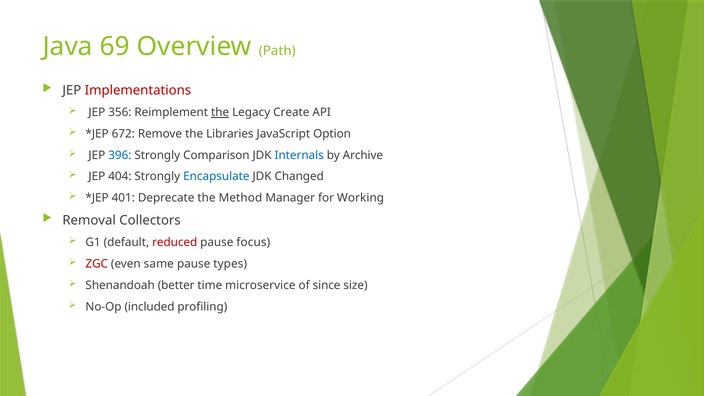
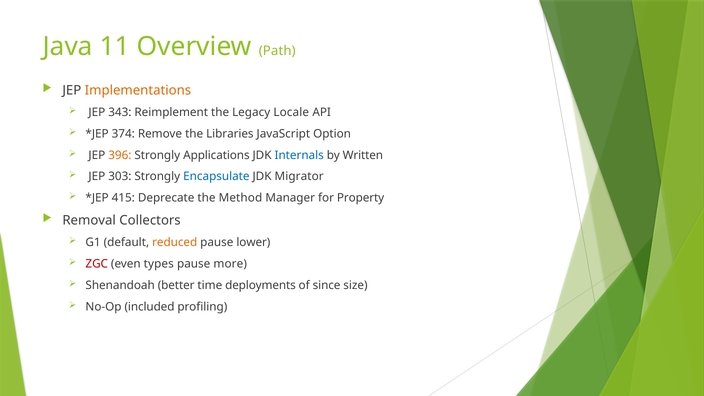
69: 69 -> 11
Implementations colour: red -> orange
356: 356 -> 343
the at (220, 112) underline: present -> none
Create: Create -> Locale
672: 672 -> 374
396 colour: blue -> orange
Comparison: Comparison -> Applications
Archive: Archive -> Written
404: 404 -> 303
Changed: Changed -> Migrator
401: 401 -> 415
Working: Working -> Property
reduced colour: red -> orange
focus: focus -> lower
same: same -> types
types: types -> more
microservice: microservice -> deployments
